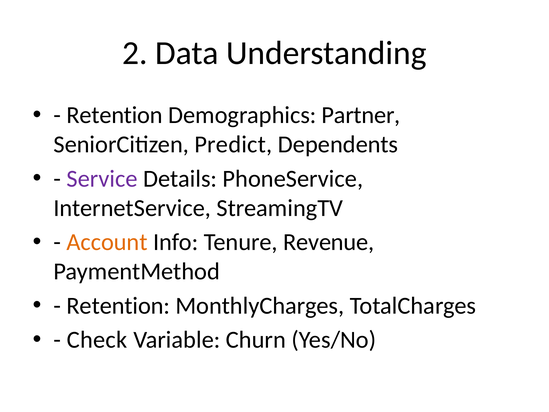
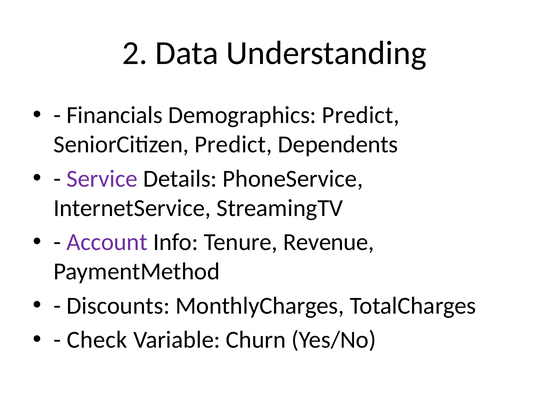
Retention at (115, 115): Retention -> Financials
Demographics Partner: Partner -> Predict
Account colour: orange -> purple
Retention at (118, 306): Retention -> Discounts
